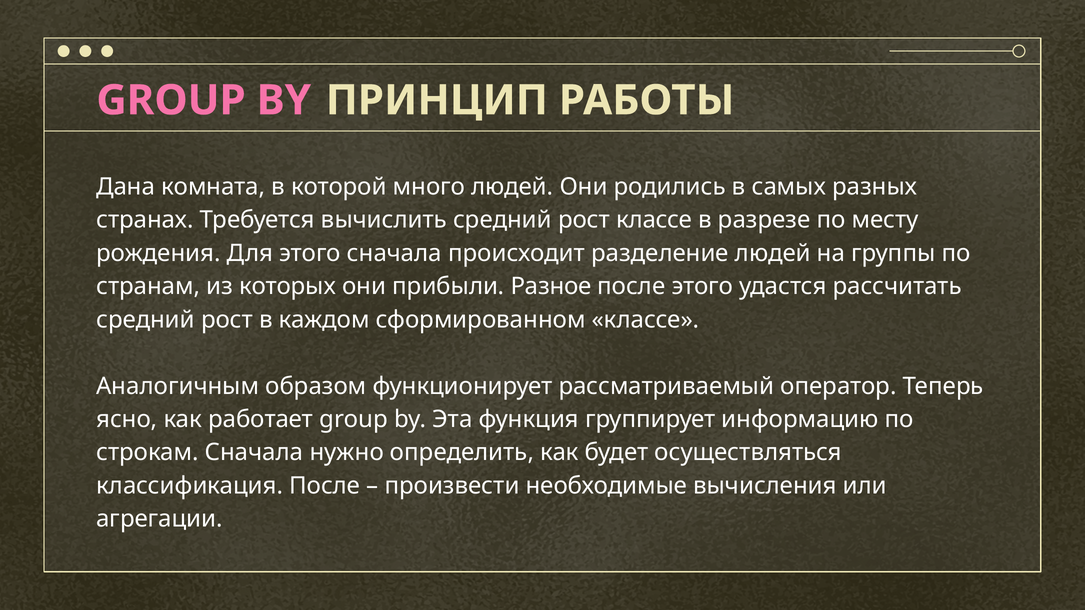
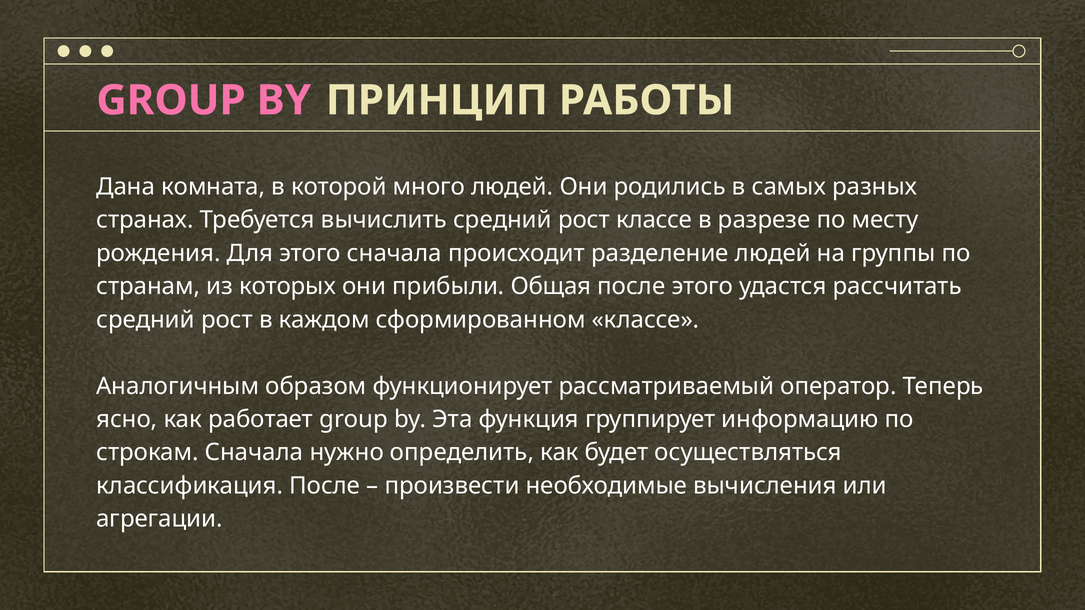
Разное: Разное -> Общая
